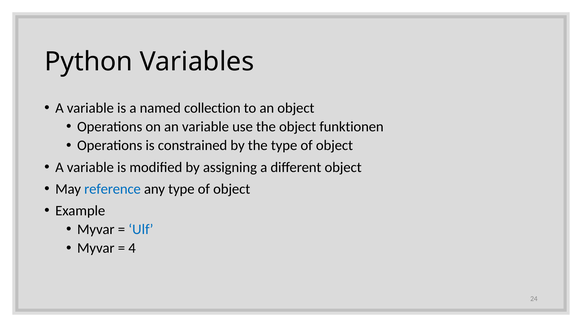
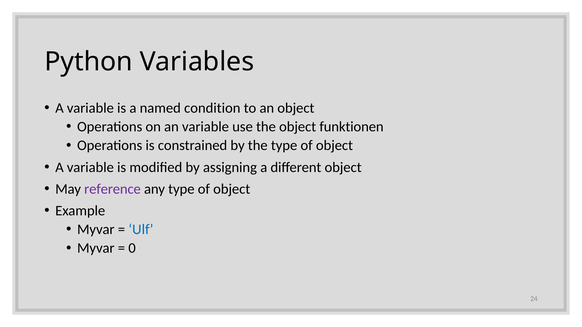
collection: collection -> condition
reference colour: blue -> purple
4: 4 -> 0
